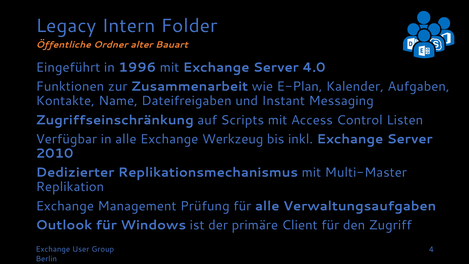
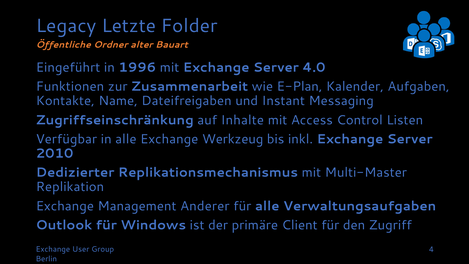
Intern: Intern -> Letzte
Scripts: Scripts -> Inhalte
Prüfung: Prüfung -> Anderer
